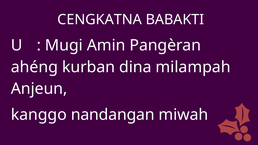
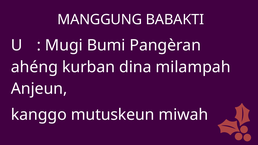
CENGKATNA: CENGKATNA -> MANGGUNG
Amin: Amin -> Bumi
nandangan: nandangan -> mutuskeun
